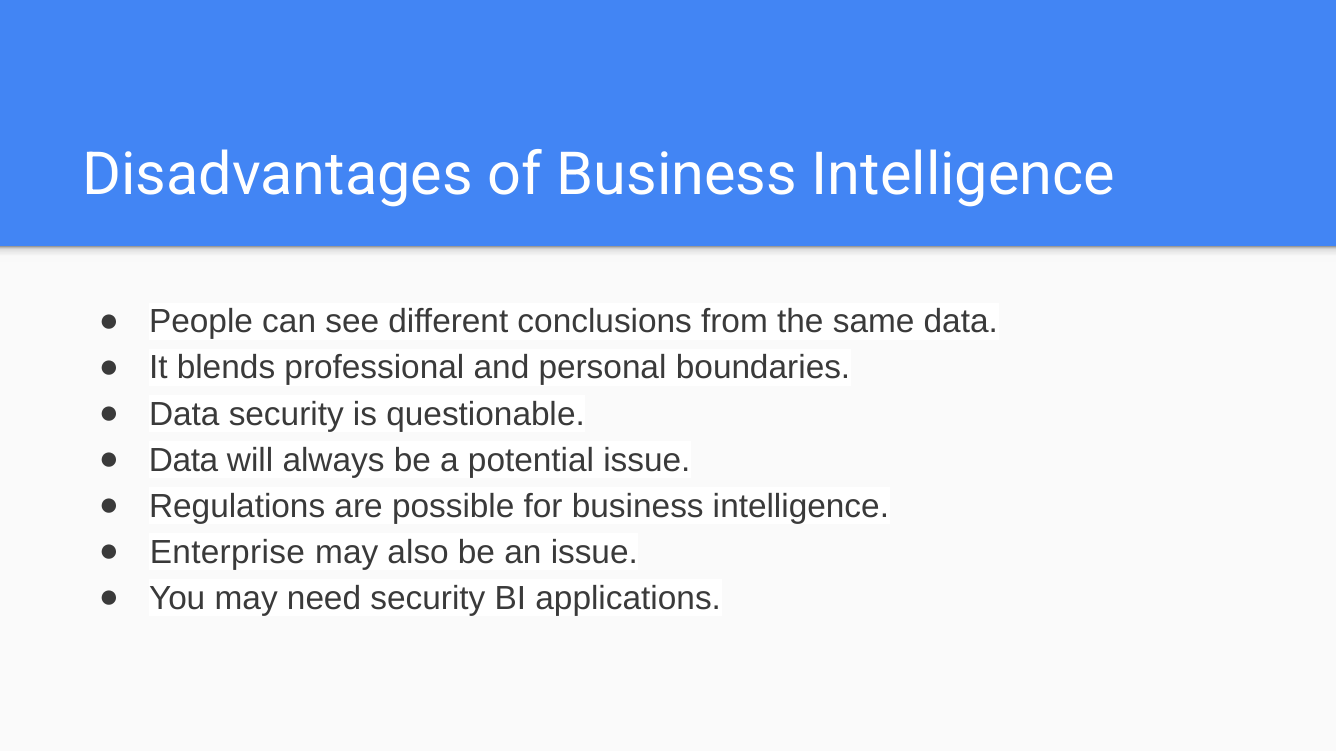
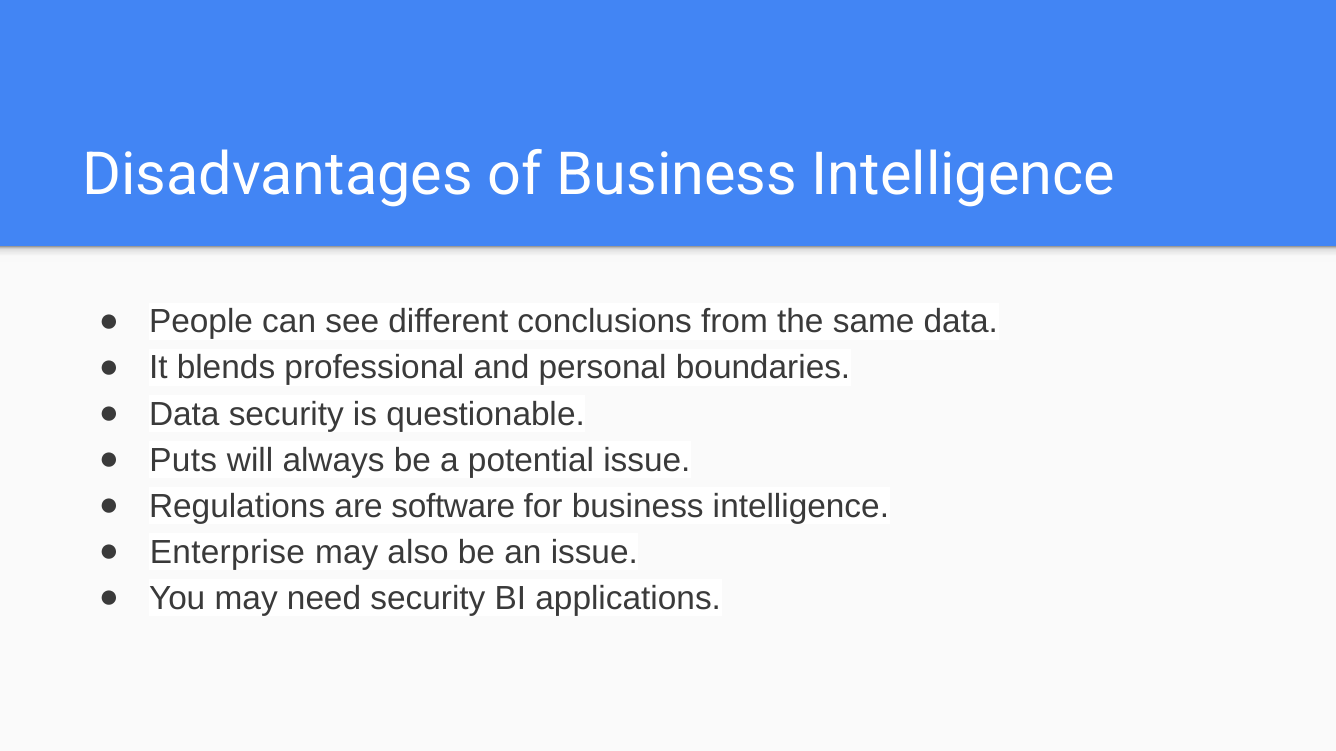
Data at (184, 460): Data -> Puts
possible: possible -> software
